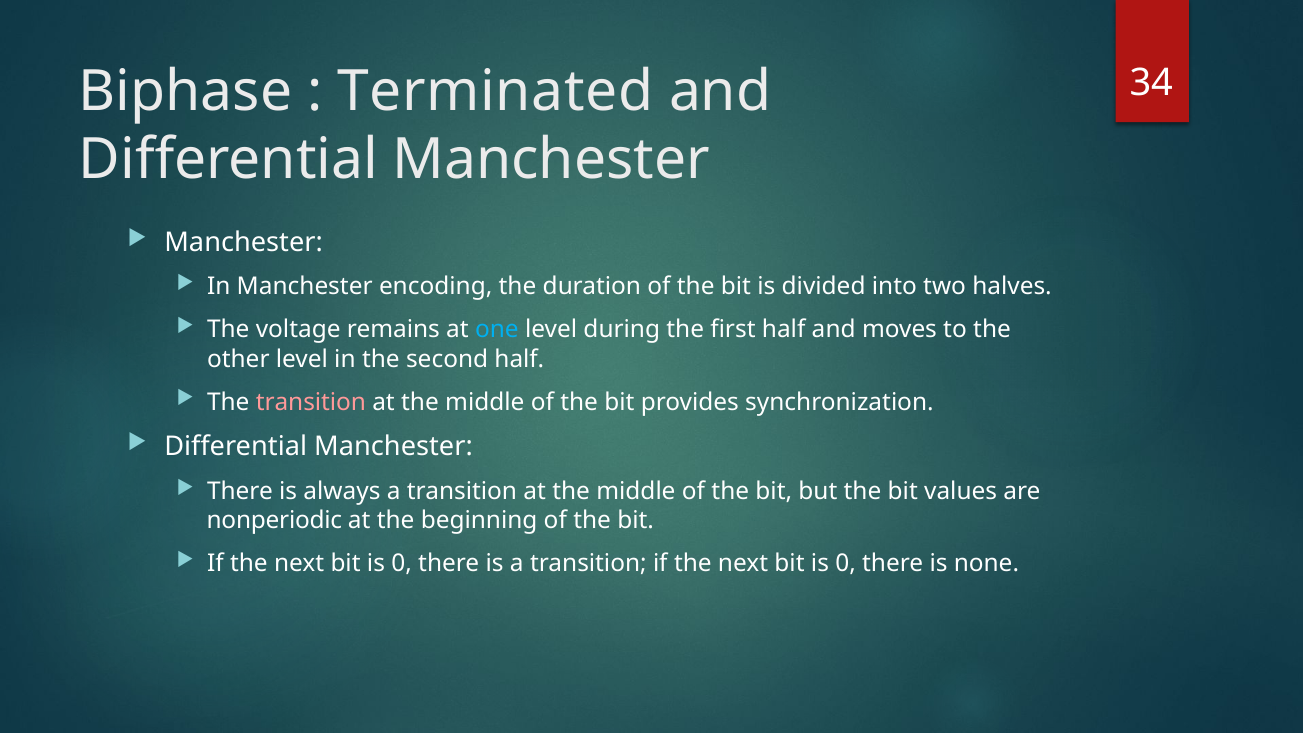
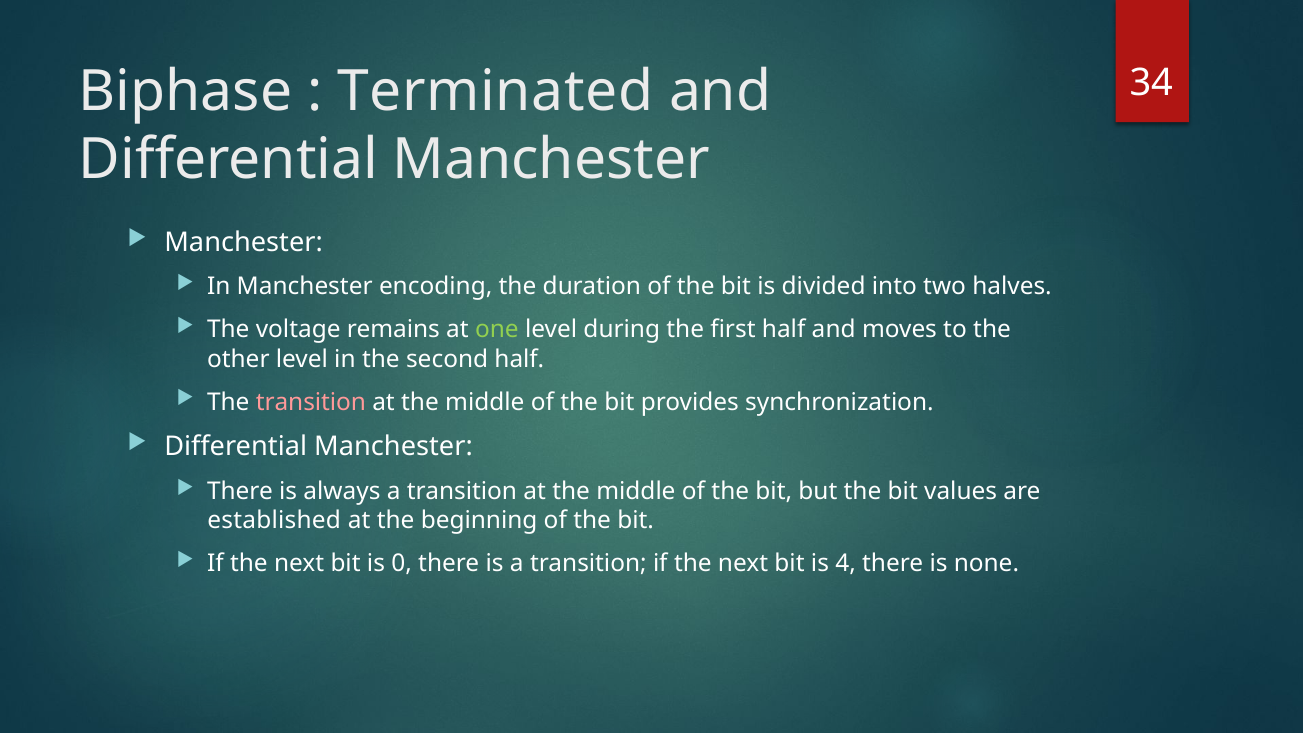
one colour: light blue -> light green
nonperiodic: nonperiodic -> established
0 at (846, 563): 0 -> 4
